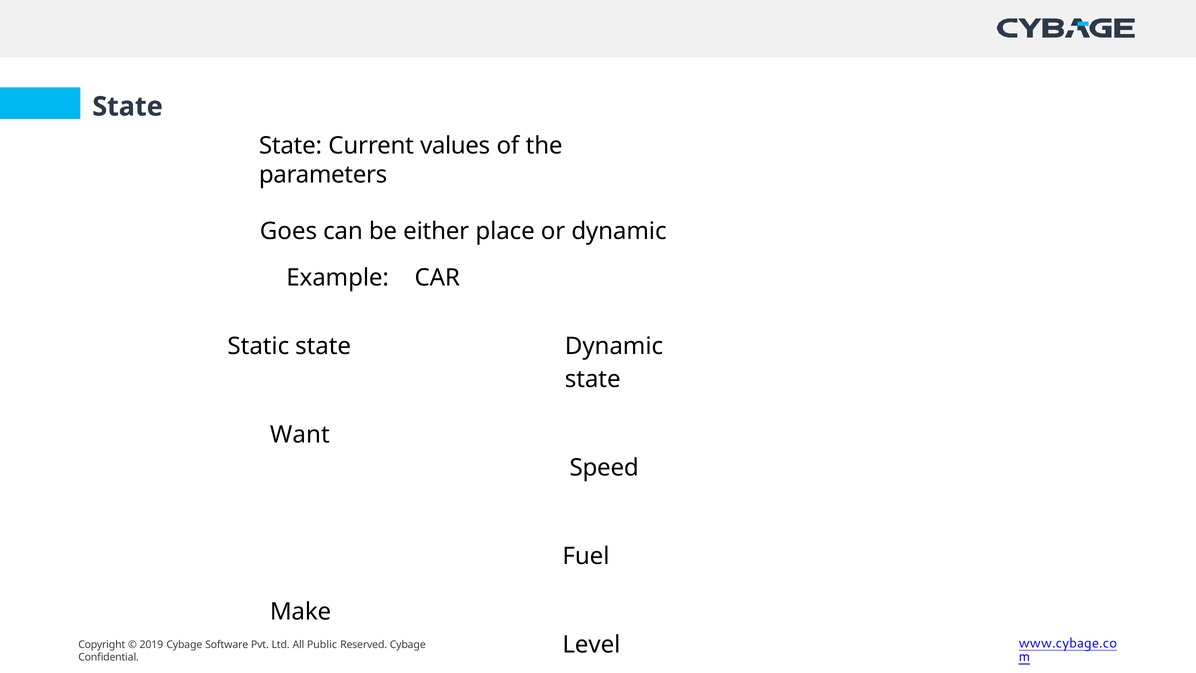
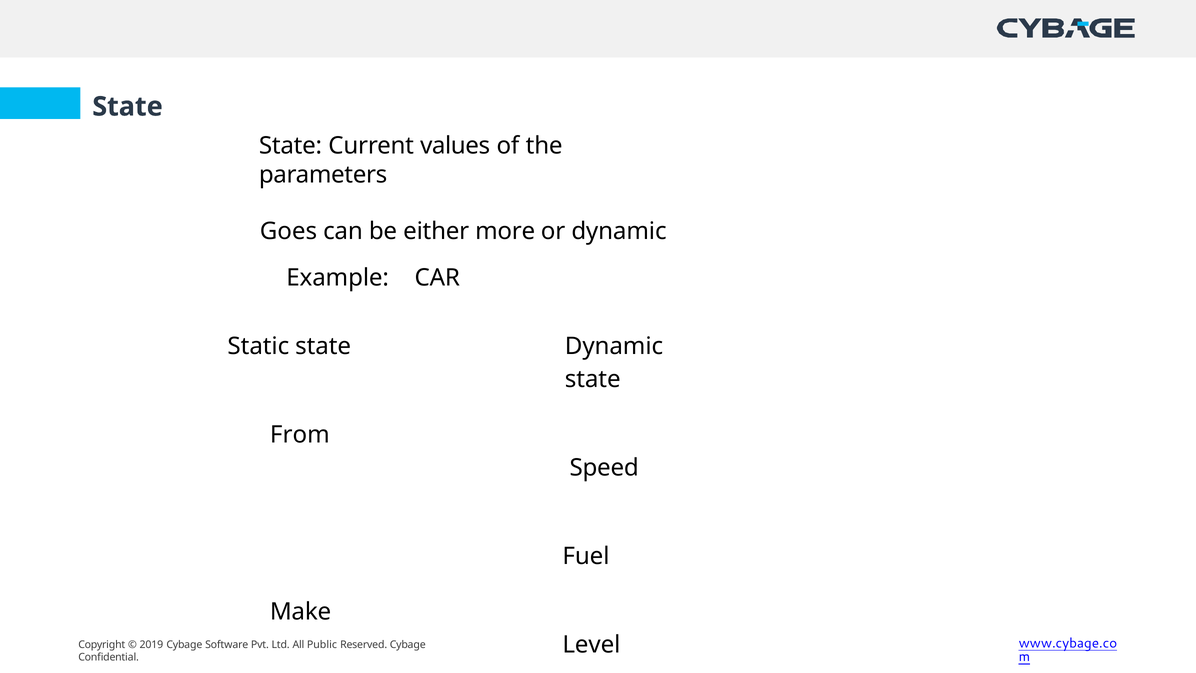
place: place -> more
Want: Want -> From
